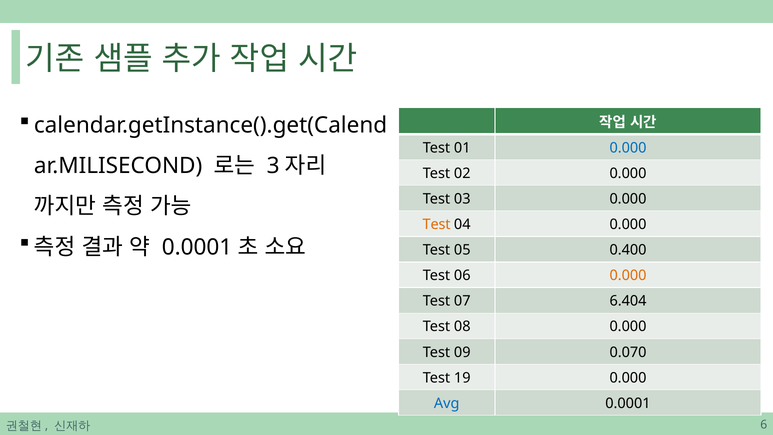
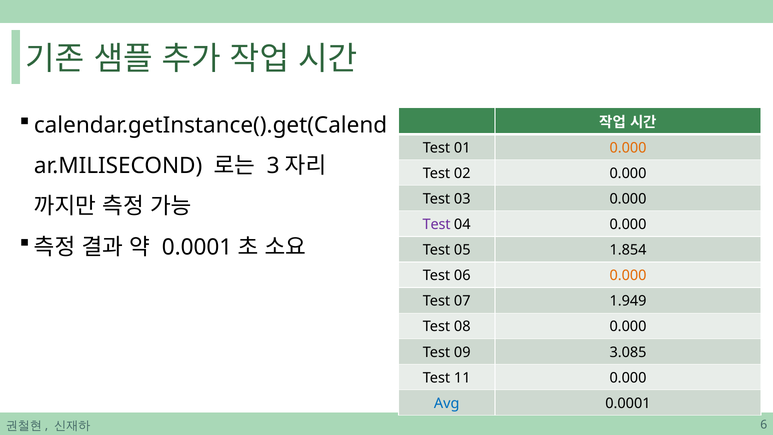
0.000 at (628, 148) colour: blue -> orange
Test at (437, 224) colour: orange -> purple
0.400: 0.400 -> 1.854
6.404: 6.404 -> 1.949
0.070: 0.070 -> 3.085
19: 19 -> 11
